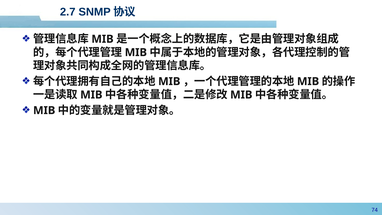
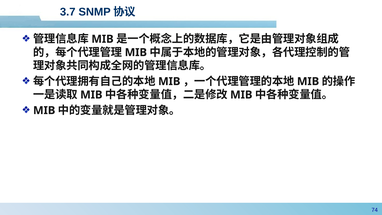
2.7: 2.7 -> 3.7
